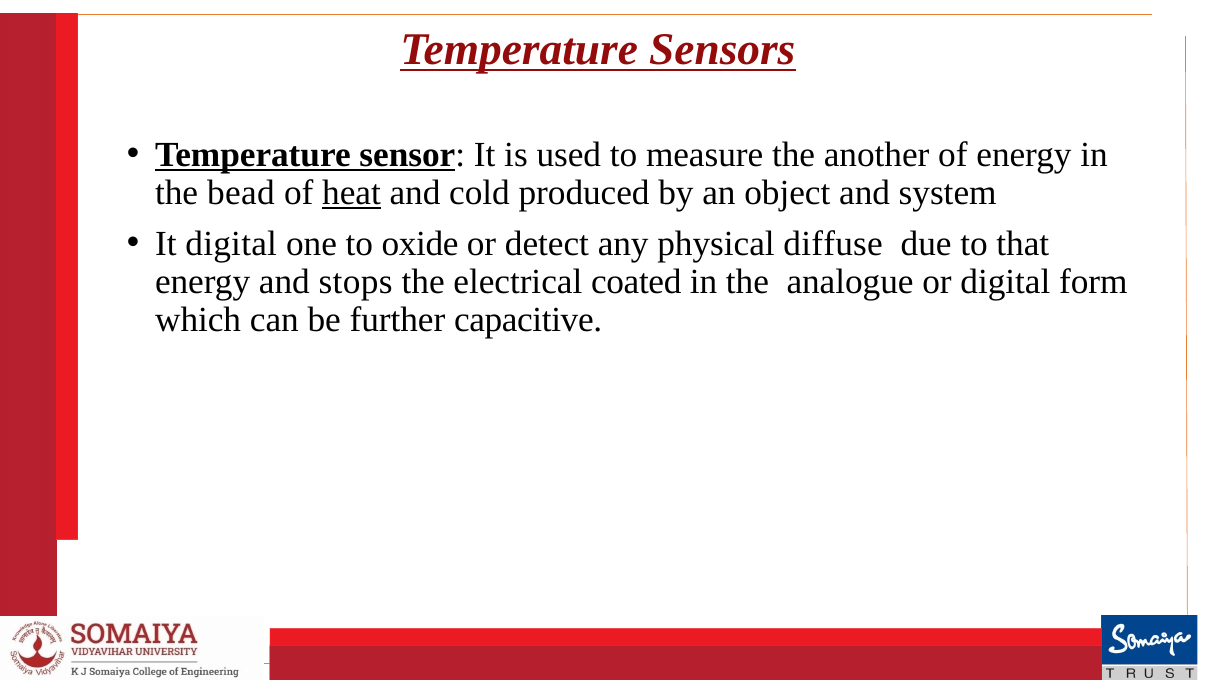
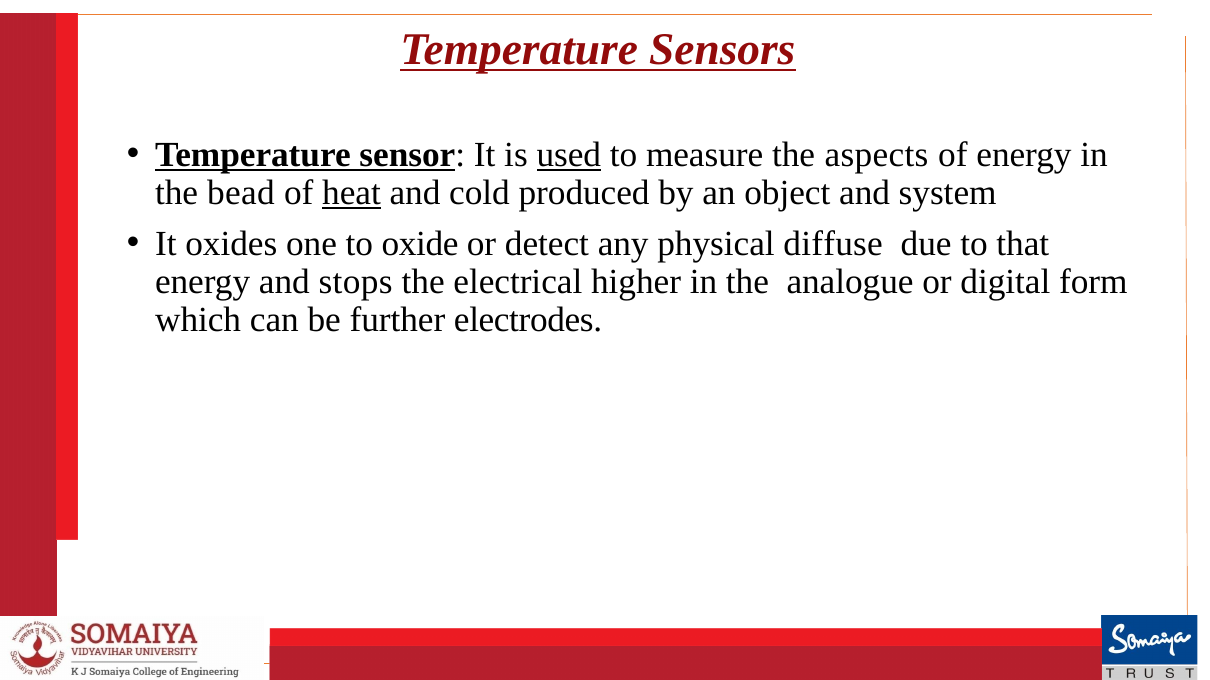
used underline: none -> present
another: another -> aspects
It digital: digital -> oxides
coated: coated -> higher
capacitive: capacitive -> electrodes
